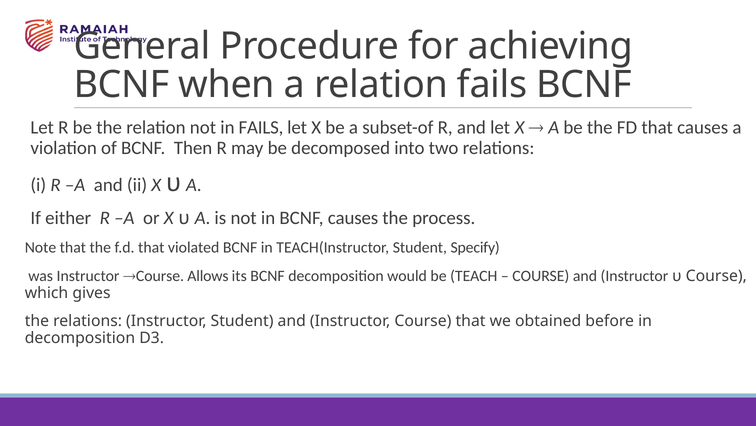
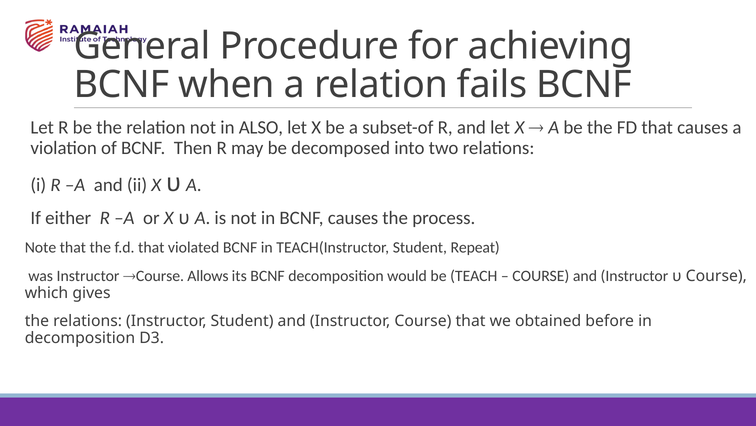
in FAILS: FAILS -> ALSO
Specify: Specify -> Repeat
